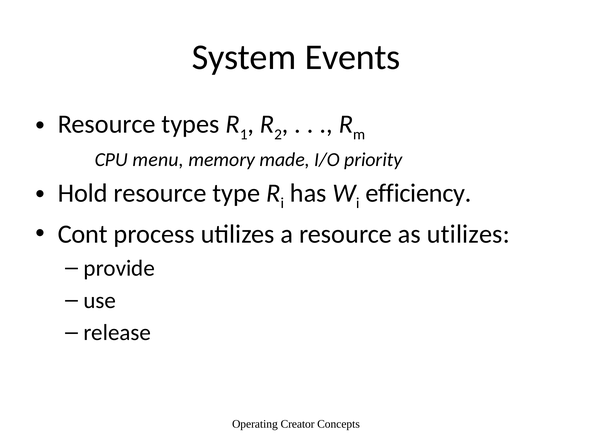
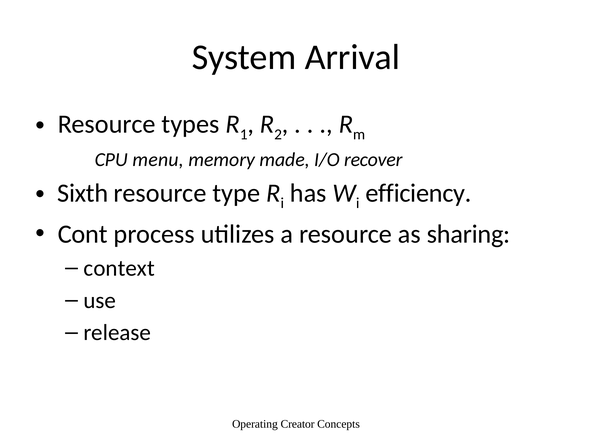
Events: Events -> Arrival
priority: priority -> recover
Hold: Hold -> Sixth
as utilizes: utilizes -> sharing
provide: provide -> context
